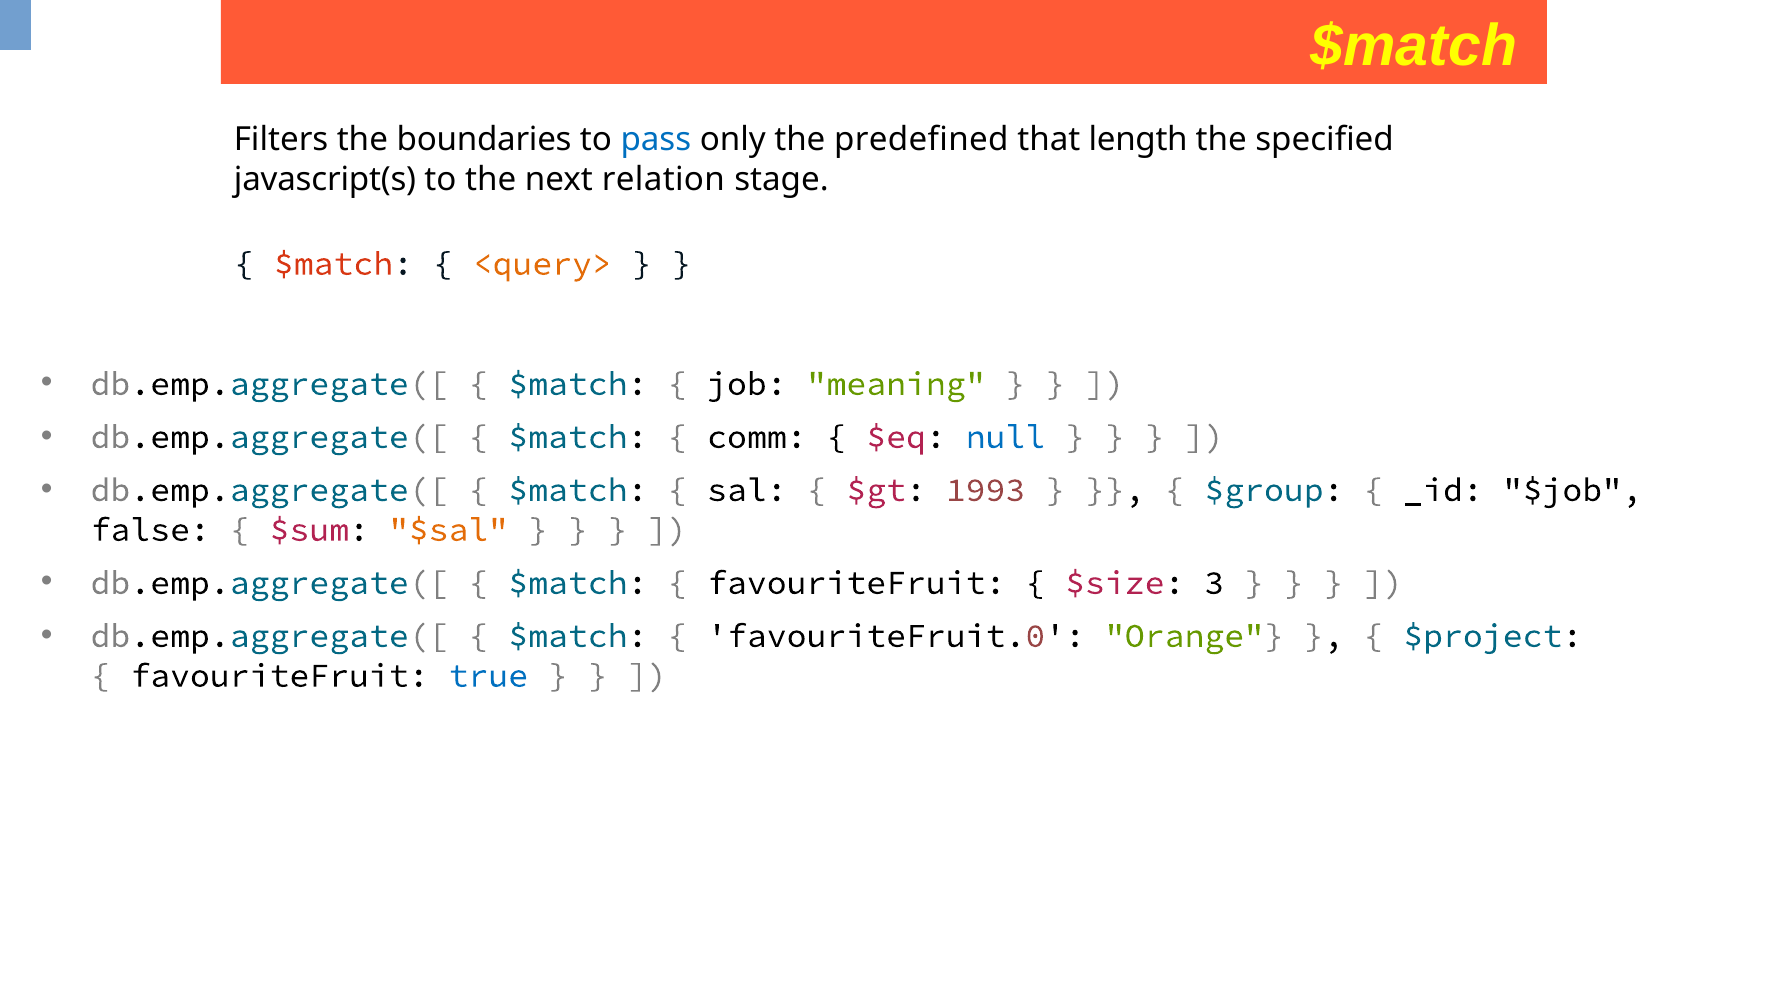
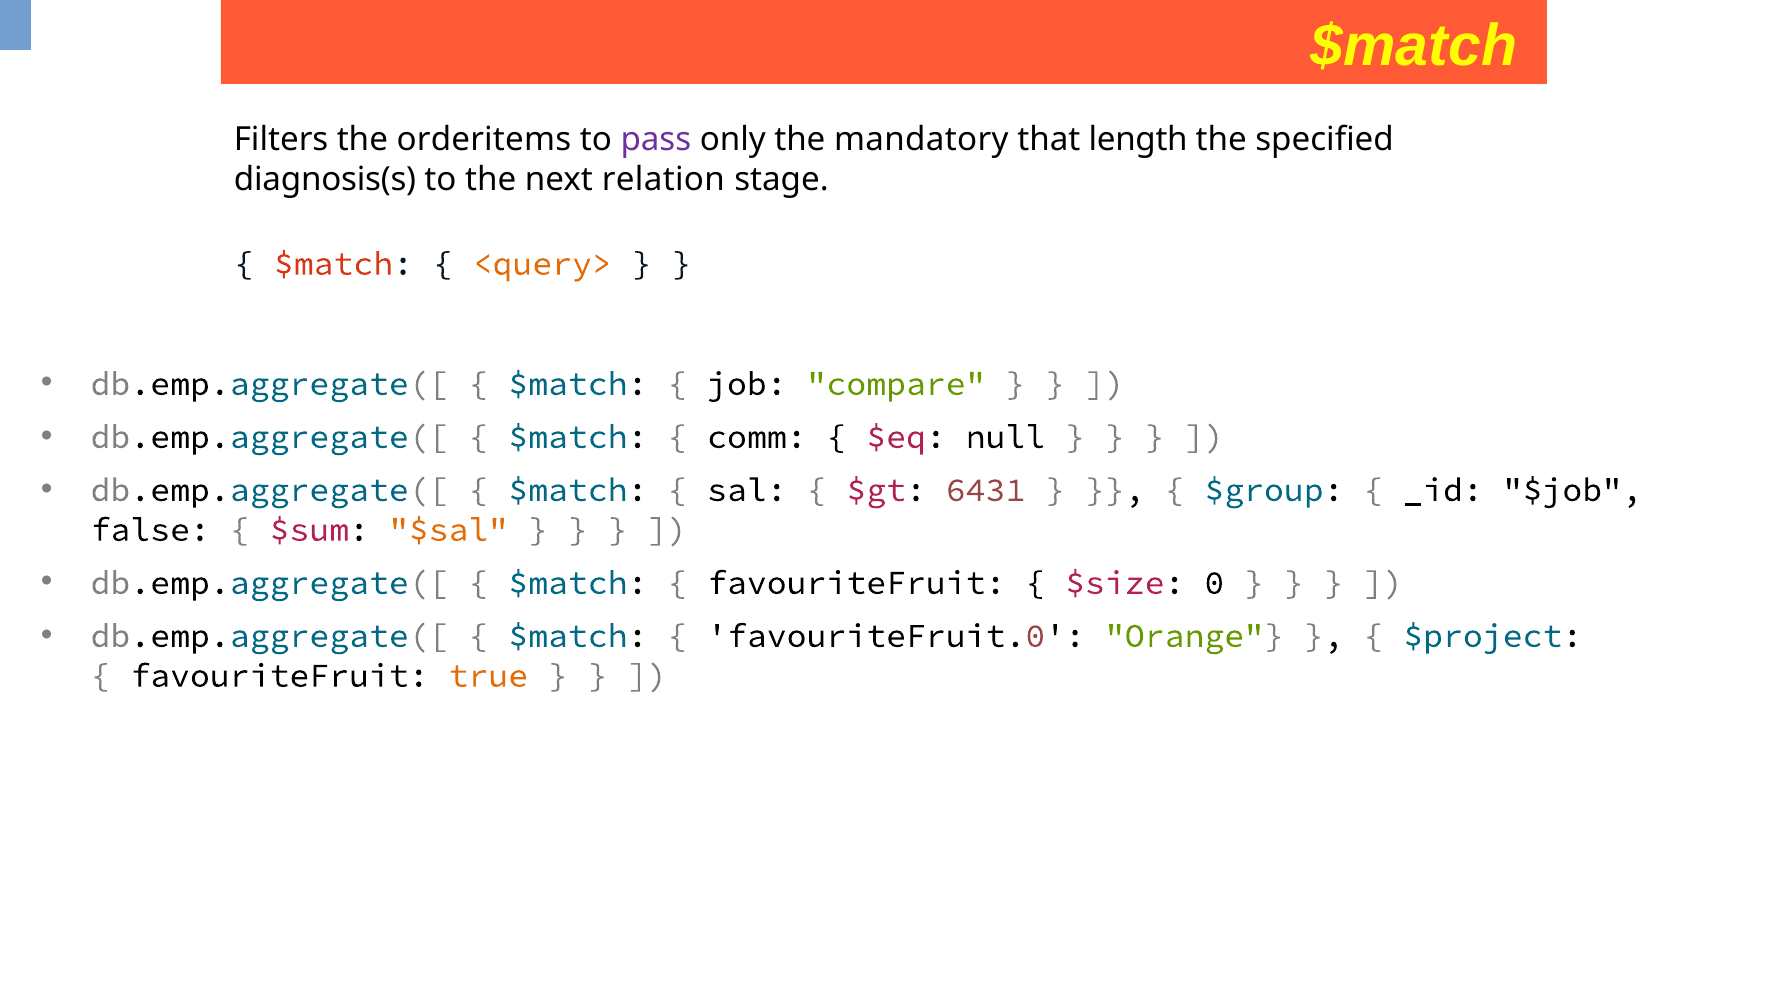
boundaries: boundaries -> orderitems
pass colour: blue -> purple
predefined: predefined -> mandatory
javascript(s: javascript(s -> diagnosis(s
meaning: meaning -> compare
null colour: blue -> black
1993: 1993 -> 6431
3: 3 -> 0
true colour: blue -> orange
